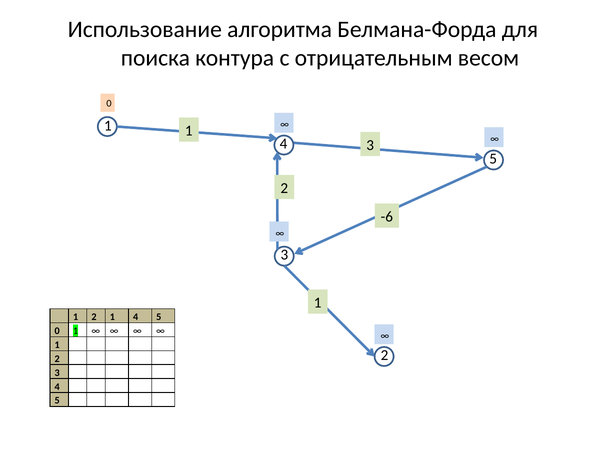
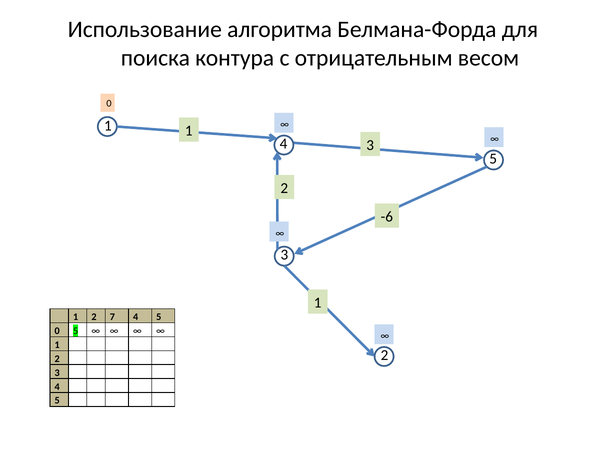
2 1: 1 -> 7
1 at (76, 330): 1 -> 5
